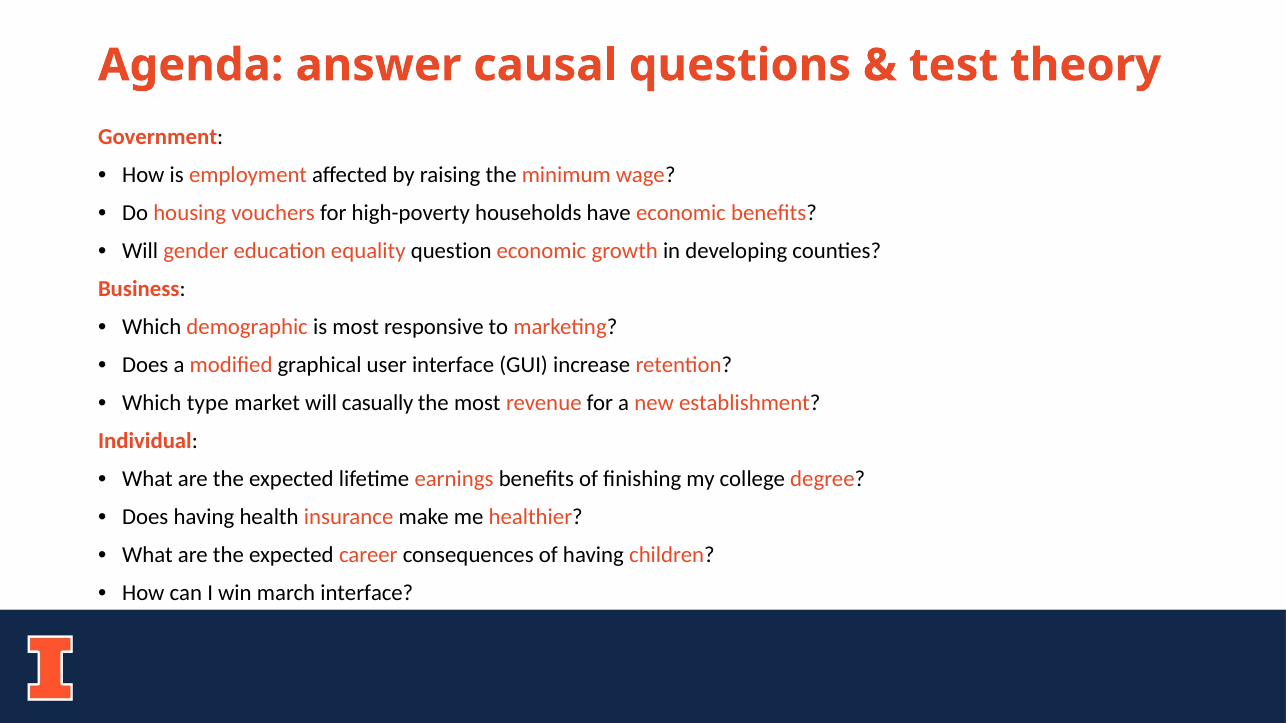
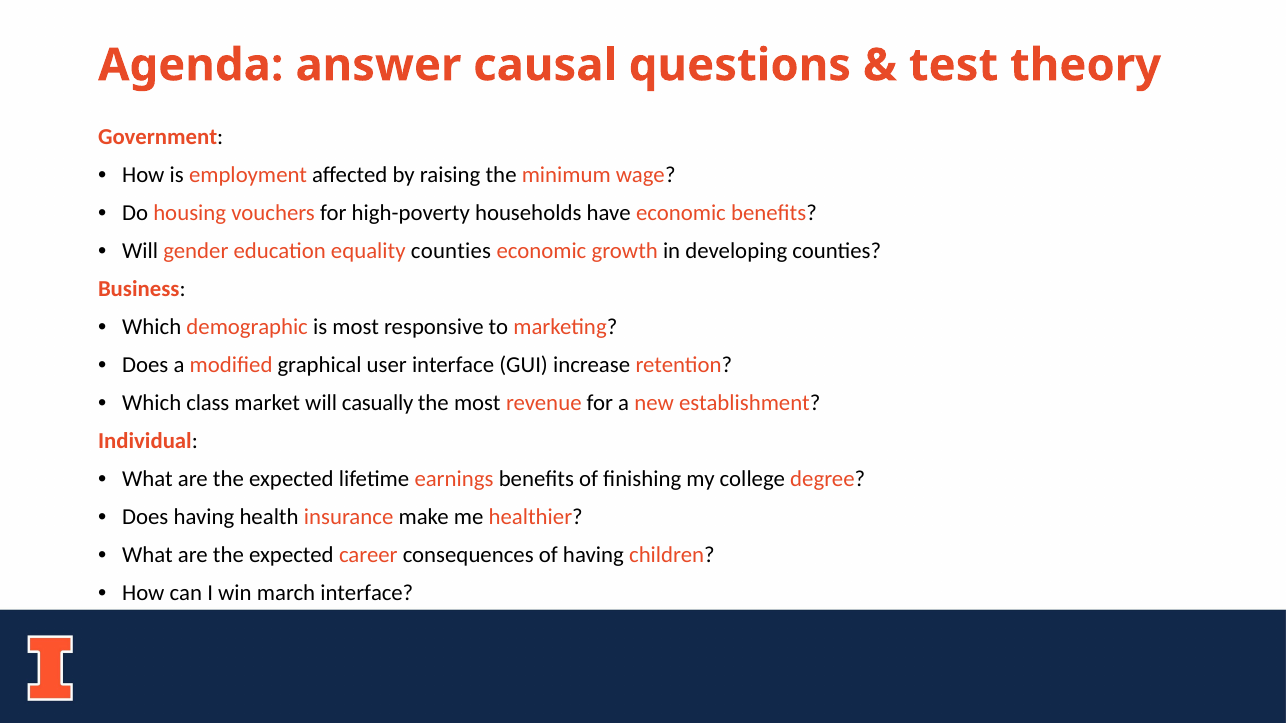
equality question: question -> counties
type: type -> class
